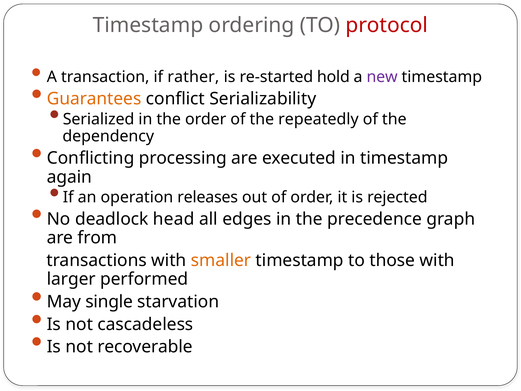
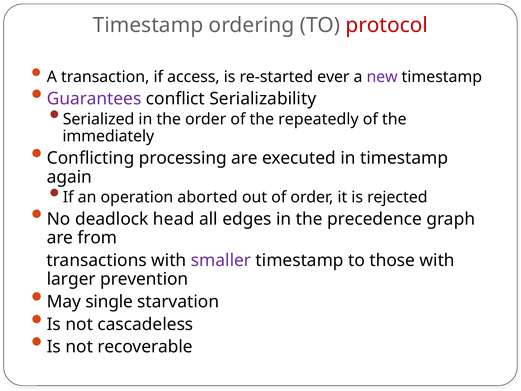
rather: rather -> access
hold: hold -> ever
Guarantees colour: orange -> purple
dependency: dependency -> immediately
releases: releases -> aborted
smaller colour: orange -> purple
performed: performed -> prevention
